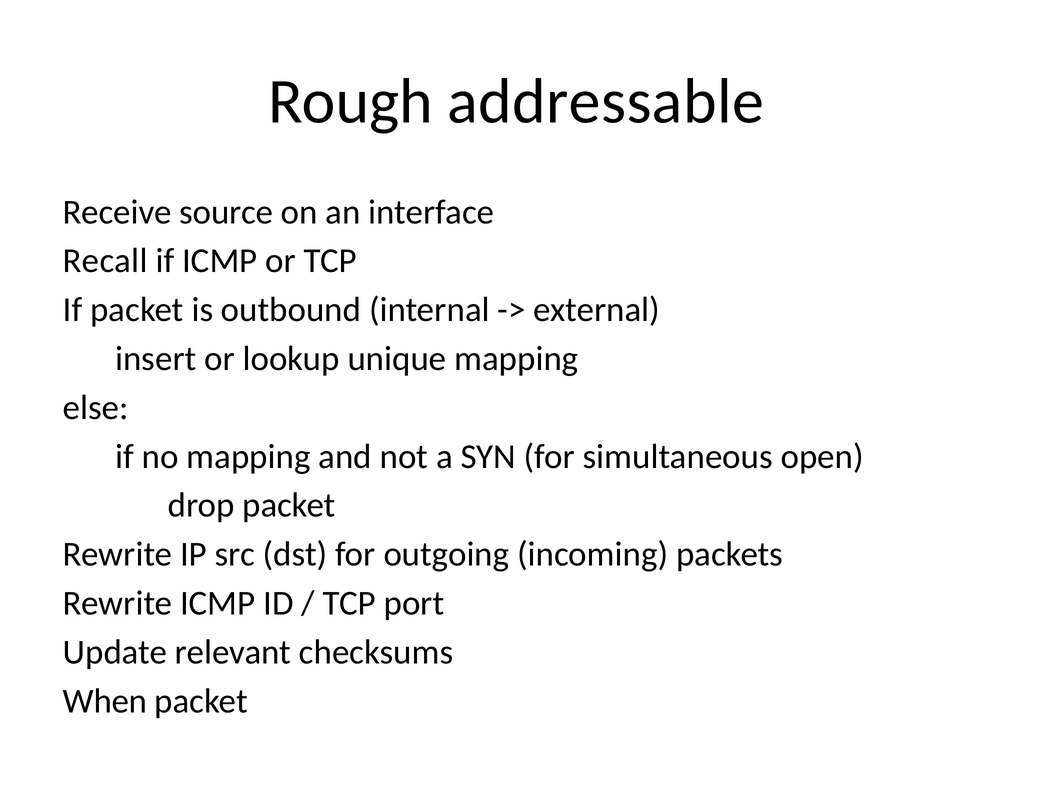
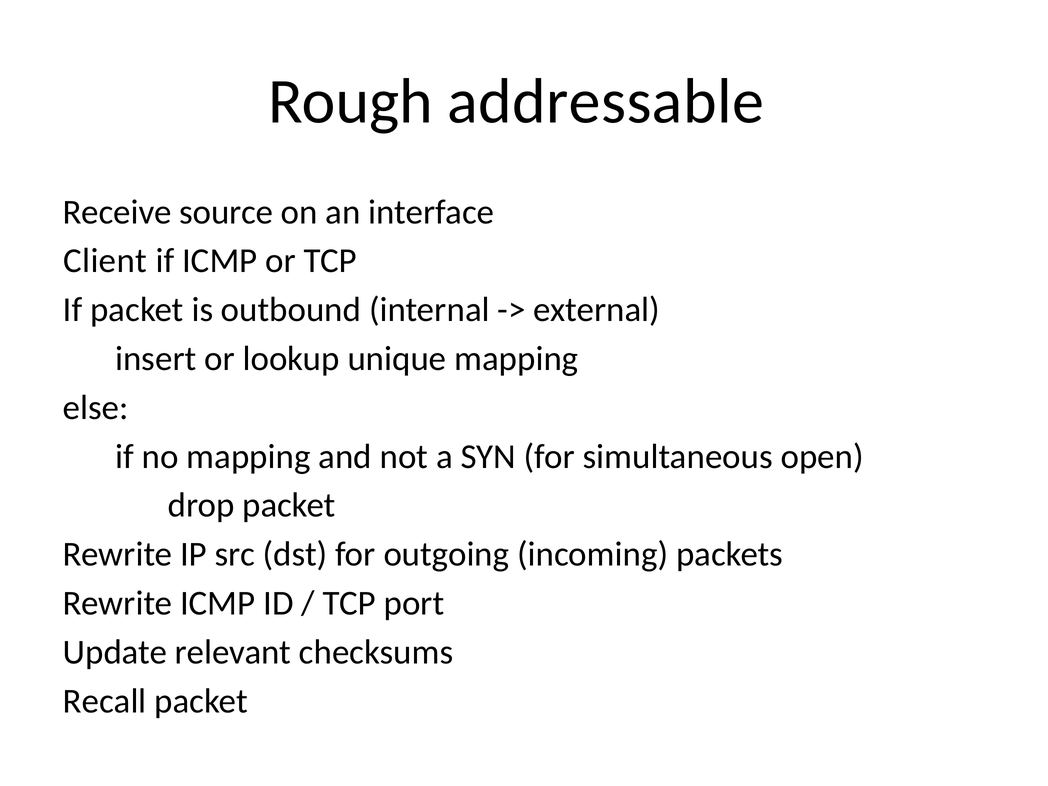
Recall: Recall -> Client
When: When -> Recall
